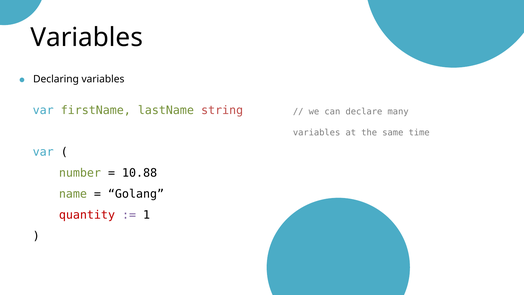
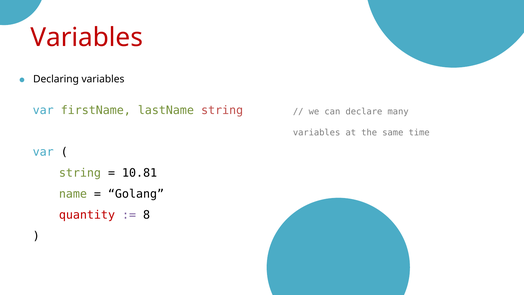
Variables at (87, 37) colour: black -> red
number at (80, 173): number -> string
10.88: 10.88 -> 10.81
1: 1 -> 8
